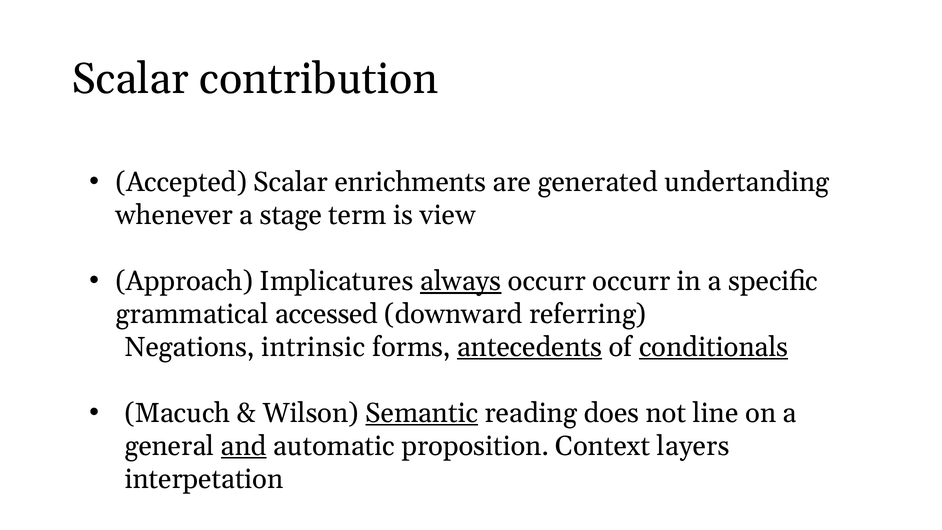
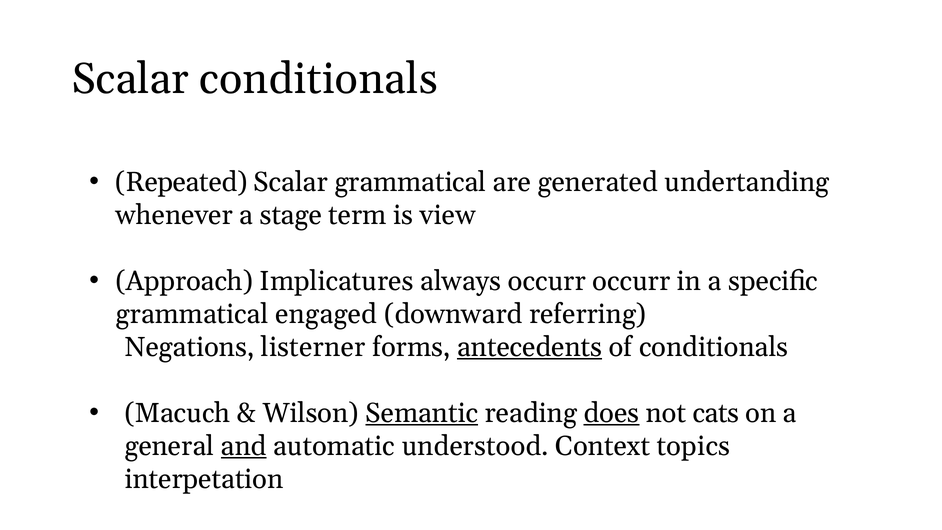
Scalar contribution: contribution -> conditionals
Accepted: Accepted -> Repeated
Scalar enrichments: enrichments -> grammatical
always underline: present -> none
accessed: accessed -> engaged
intrinsic: intrinsic -> listerner
conditionals at (714, 347) underline: present -> none
does underline: none -> present
line: line -> cats
proposition: proposition -> understood
layers: layers -> topics
